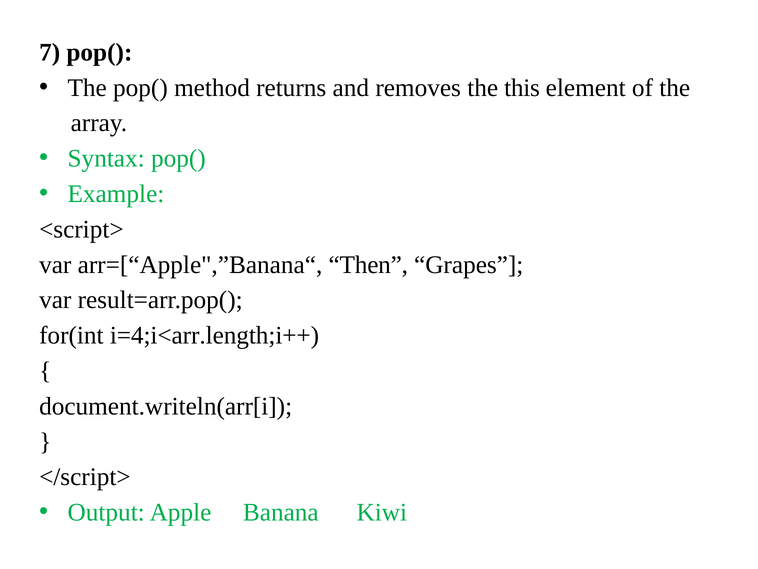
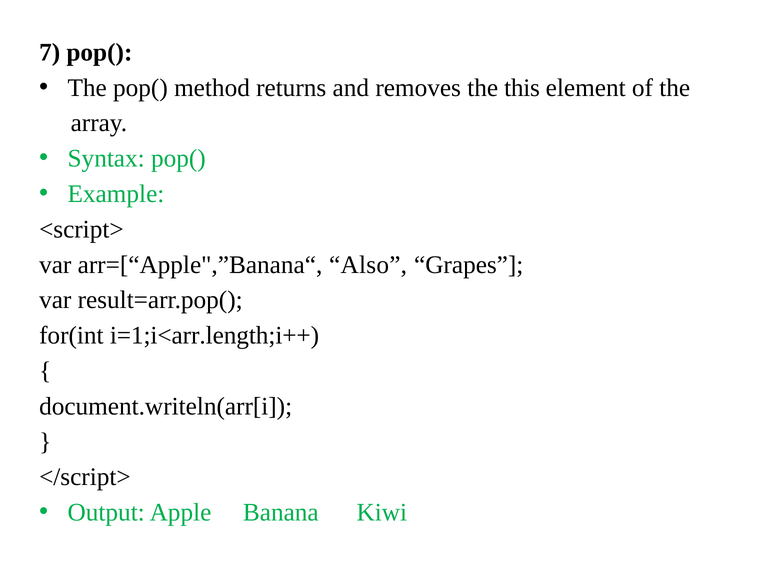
Then: Then -> Also
i=4;i<arr.length;i++: i=4;i<arr.length;i++ -> i=1;i<arr.length;i++
